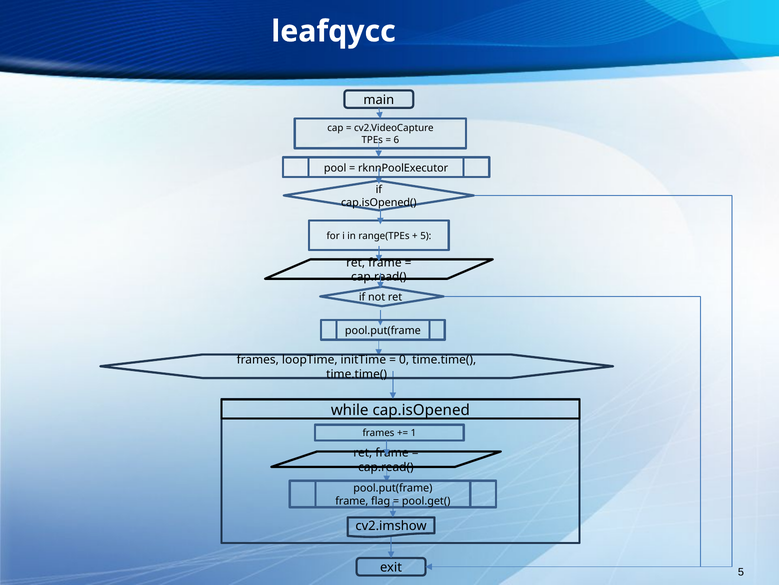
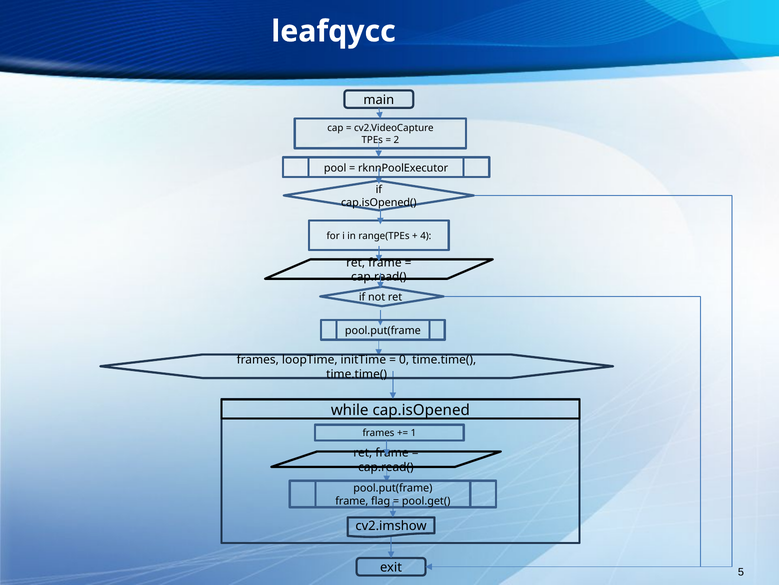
6: 6 -> 2
5 at (426, 236): 5 -> 4
